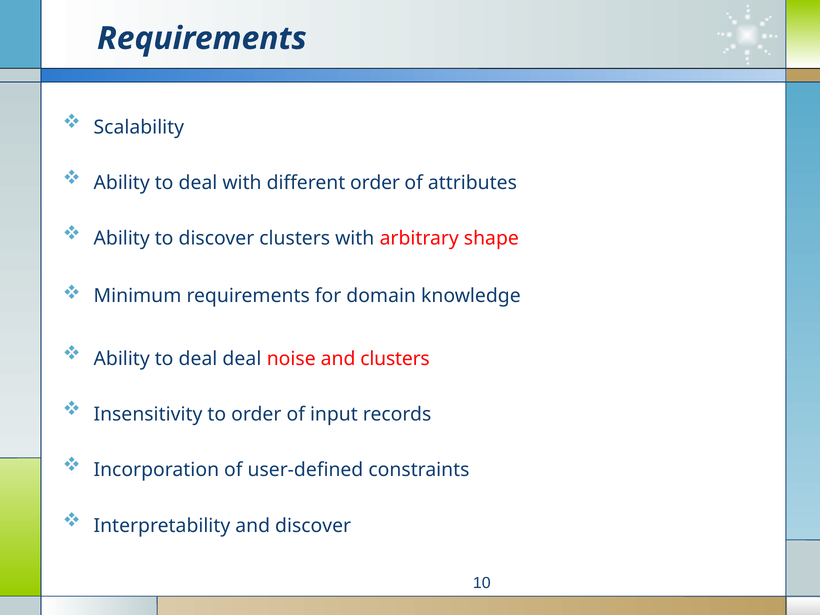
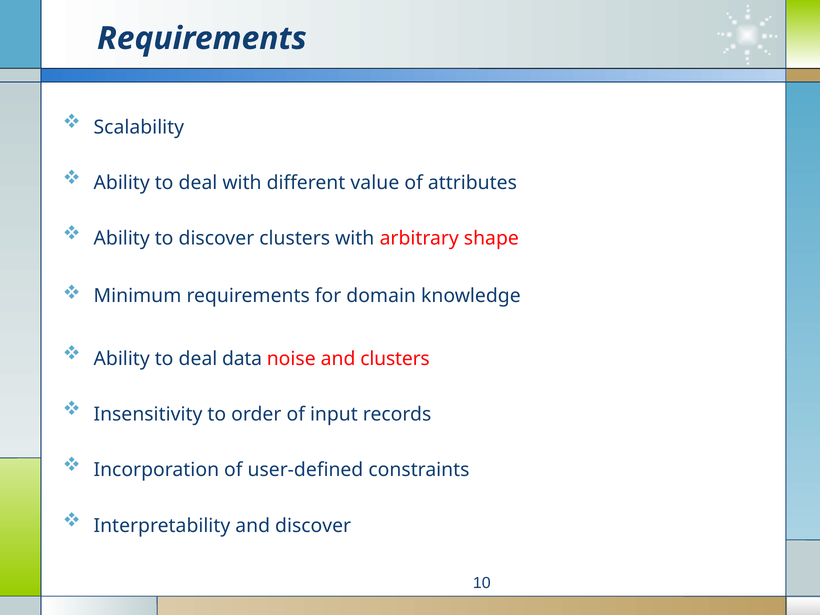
different order: order -> value
deal deal: deal -> data
